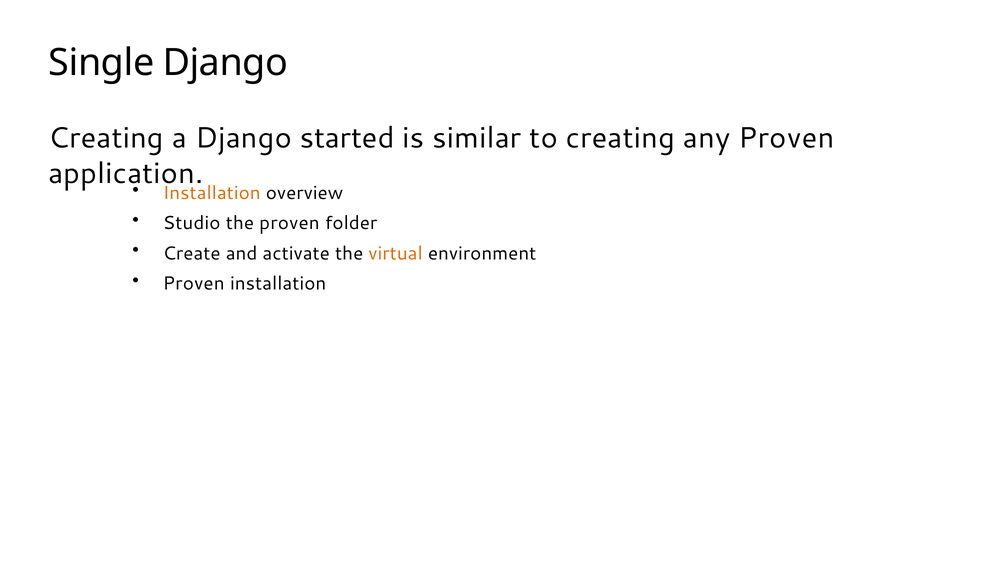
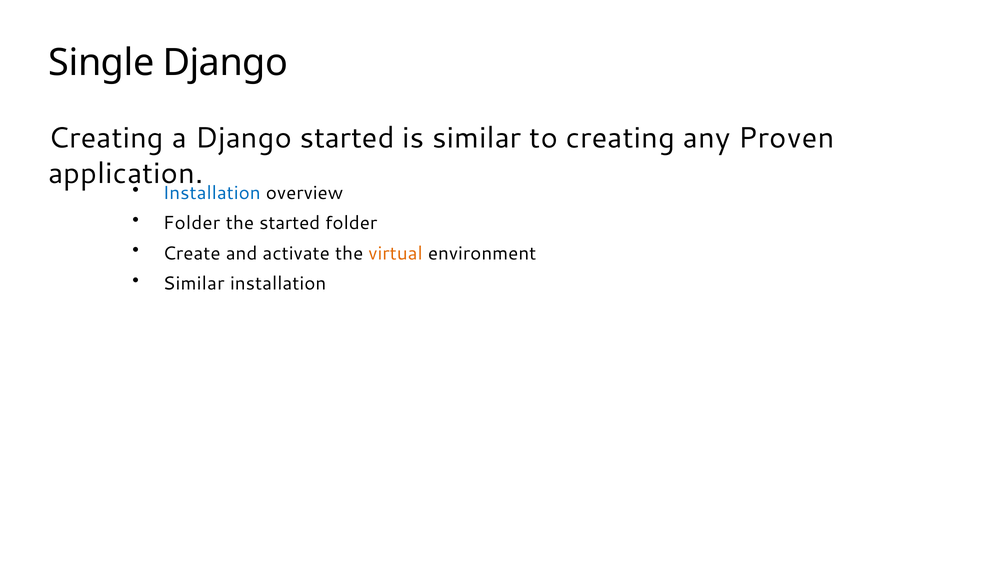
Installation at (212, 193) colour: orange -> blue
Studio at (192, 223): Studio -> Folder
the proven: proven -> started
Proven at (194, 284): Proven -> Similar
